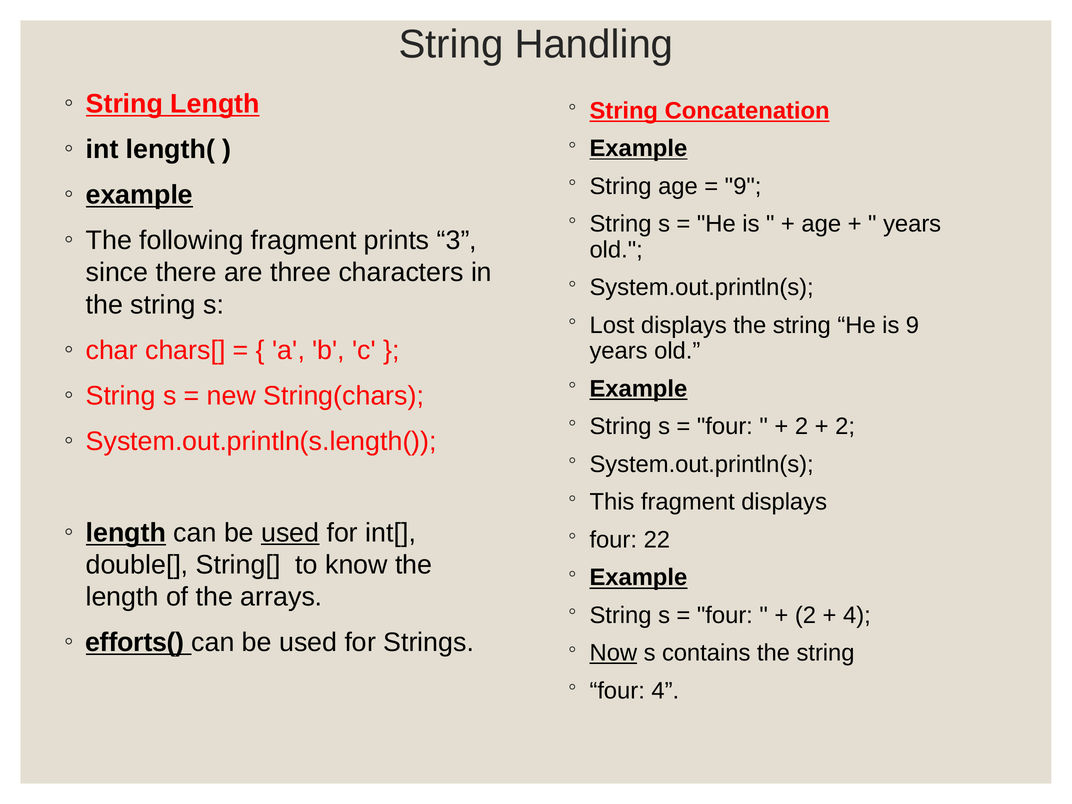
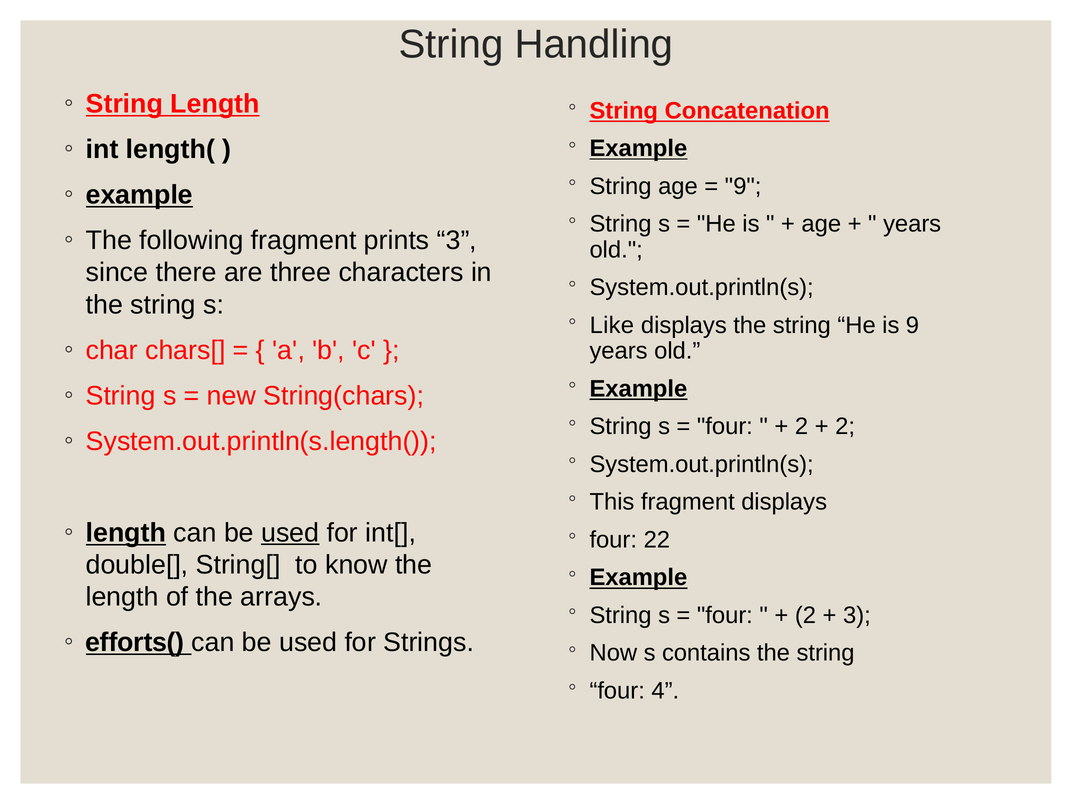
Lost: Lost -> Like
4 at (857, 615): 4 -> 3
Now underline: present -> none
